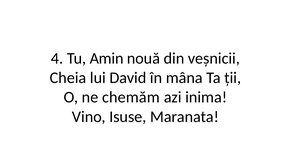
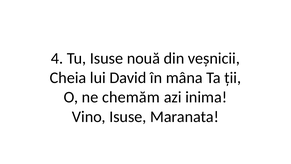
Tu Amin: Amin -> Isuse
